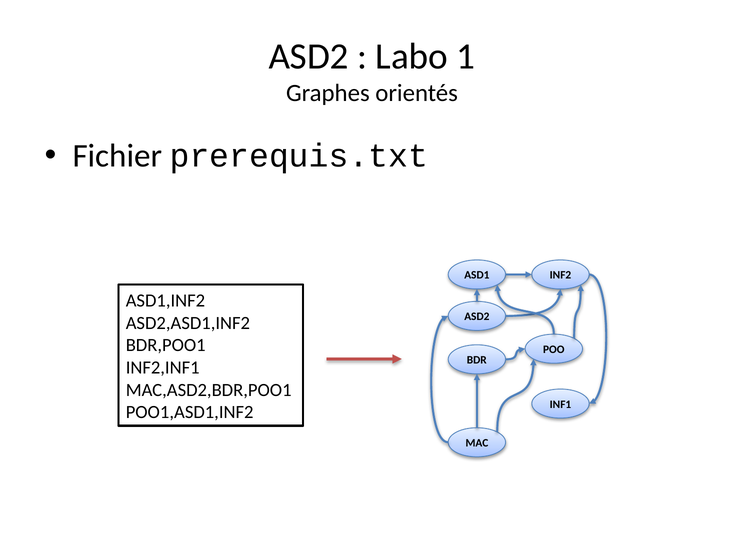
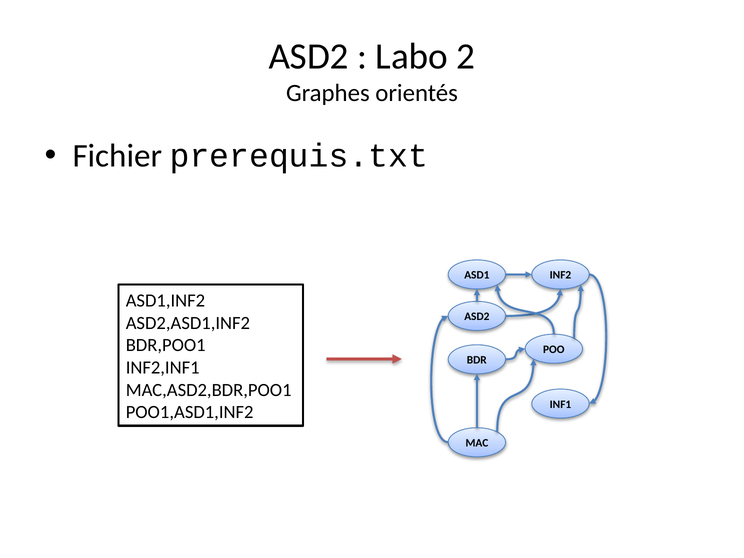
1: 1 -> 2
